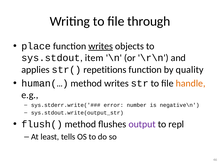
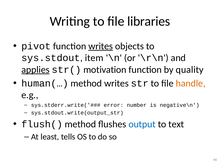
through: through -> libraries
place: place -> pivot
applies underline: none -> present
repetitions: repetitions -> motivation
output colour: purple -> blue
repl: repl -> text
